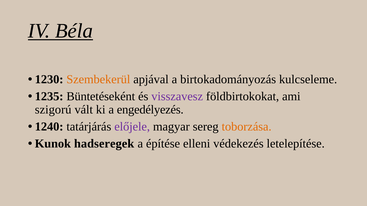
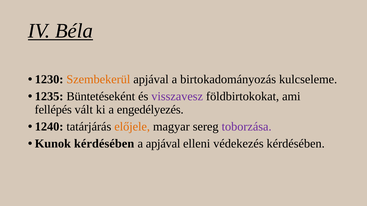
szigorú: szigorú -> fellépés
előjele colour: purple -> orange
toborzása colour: orange -> purple
Kunok hadseregek: hadseregek -> kérdésében
a építése: építése -> apjával
védekezés letelepítése: letelepítése -> kérdésében
